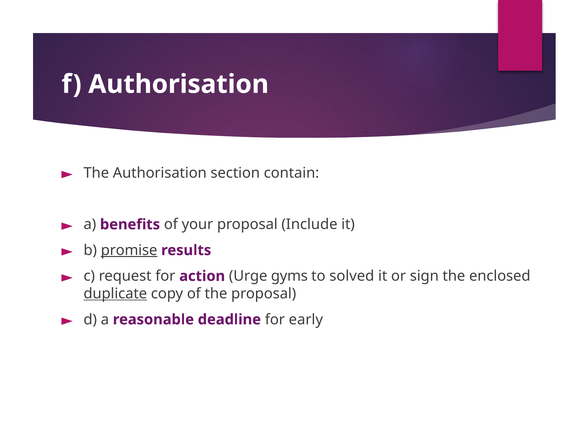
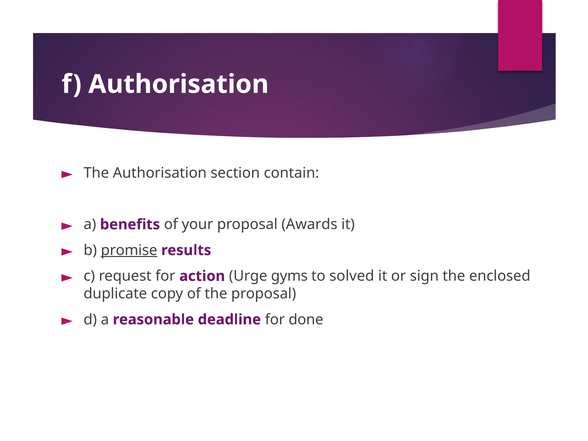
Include: Include -> Awards
duplicate underline: present -> none
early: early -> done
